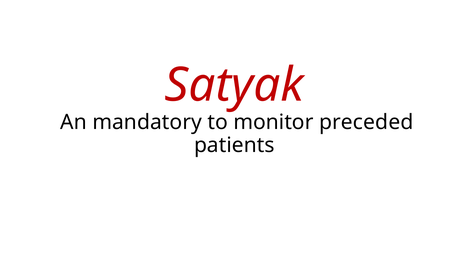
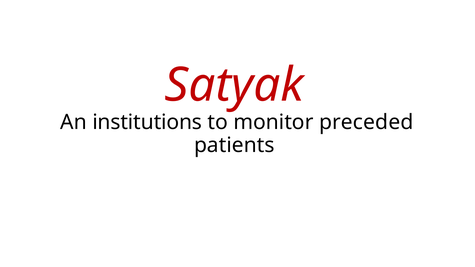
mandatory: mandatory -> institutions
